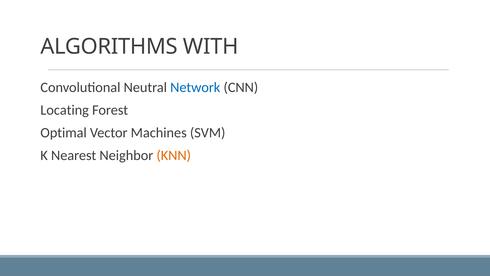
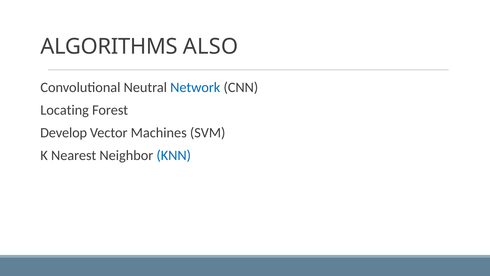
WITH: WITH -> ALSO
Optimal: Optimal -> Develop
KNN colour: orange -> blue
